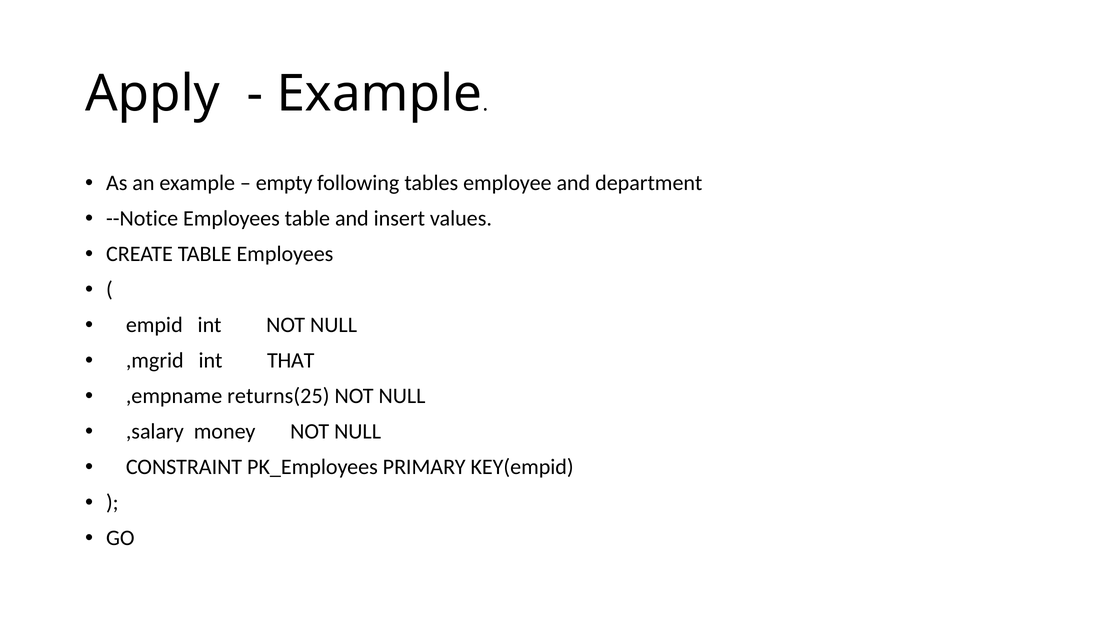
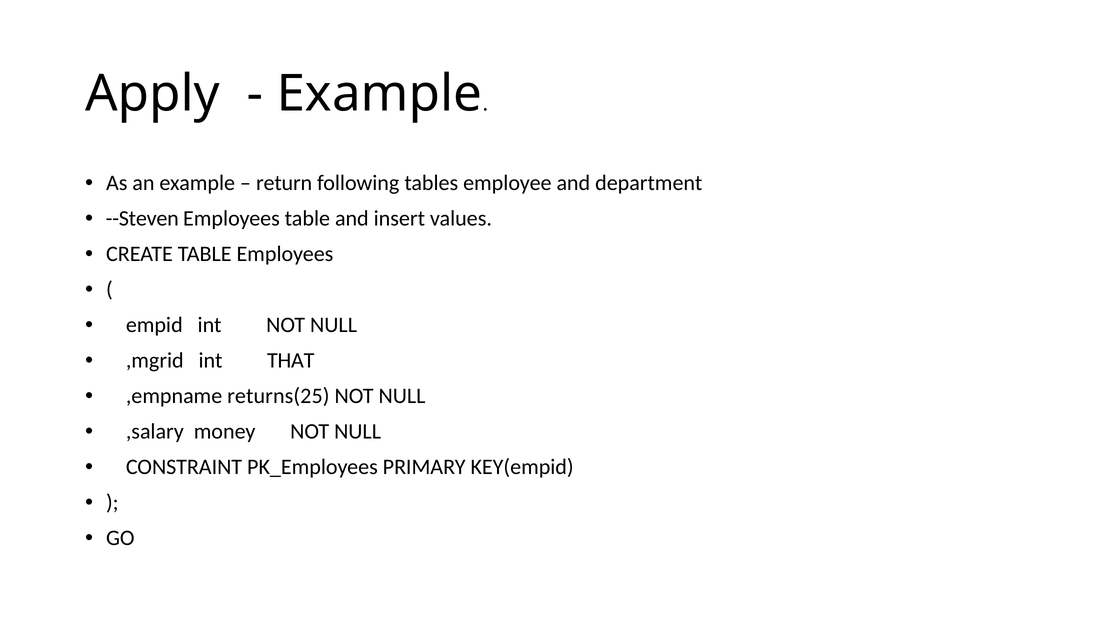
empty: empty -> return
--Notice: --Notice -> --Steven
